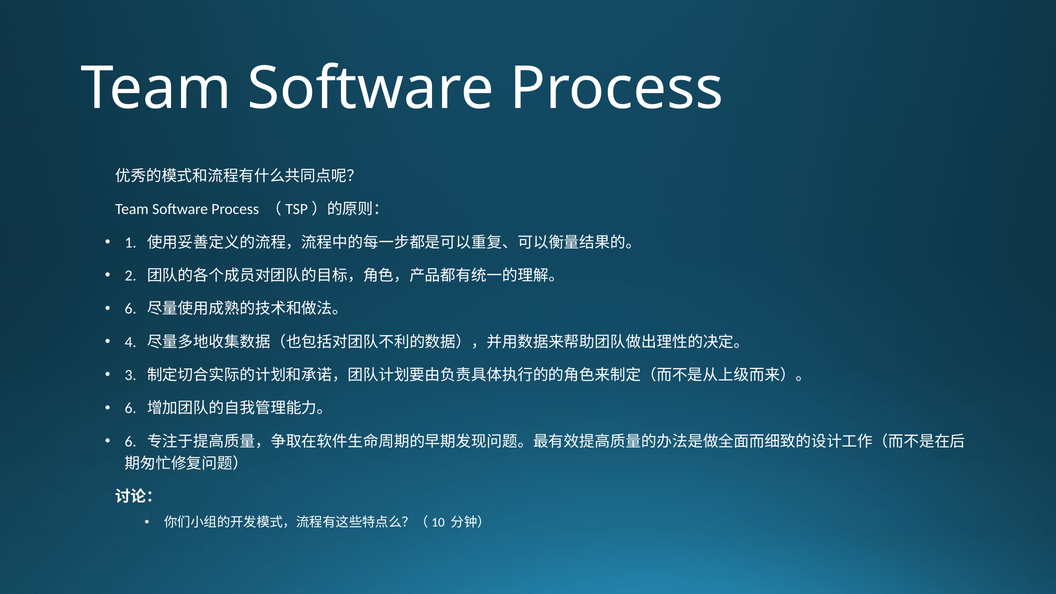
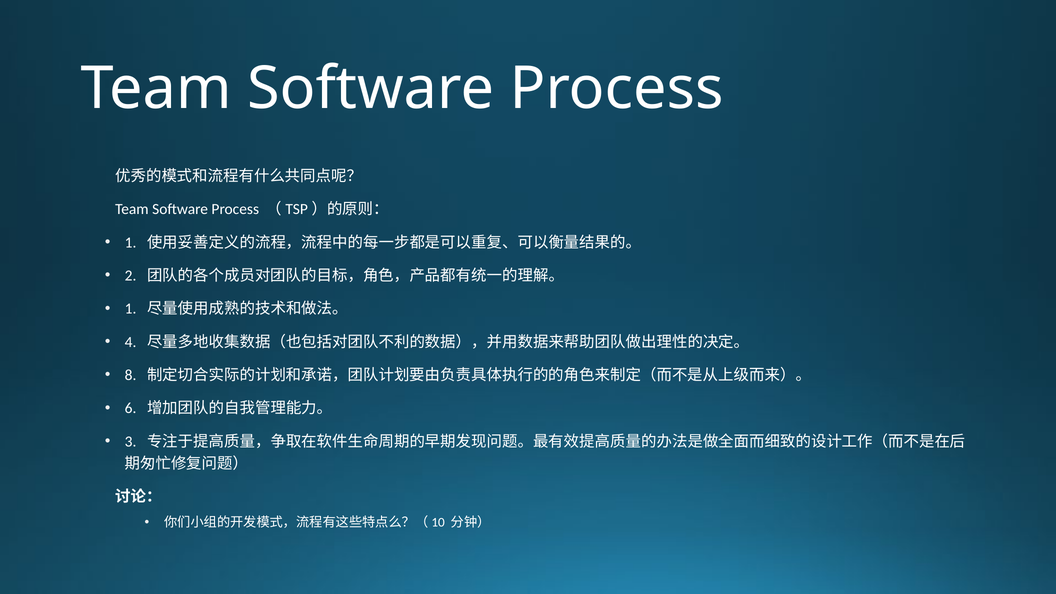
6 at (131, 309): 6 -> 1
3: 3 -> 8
6 at (131, 441): 6 -> 3
